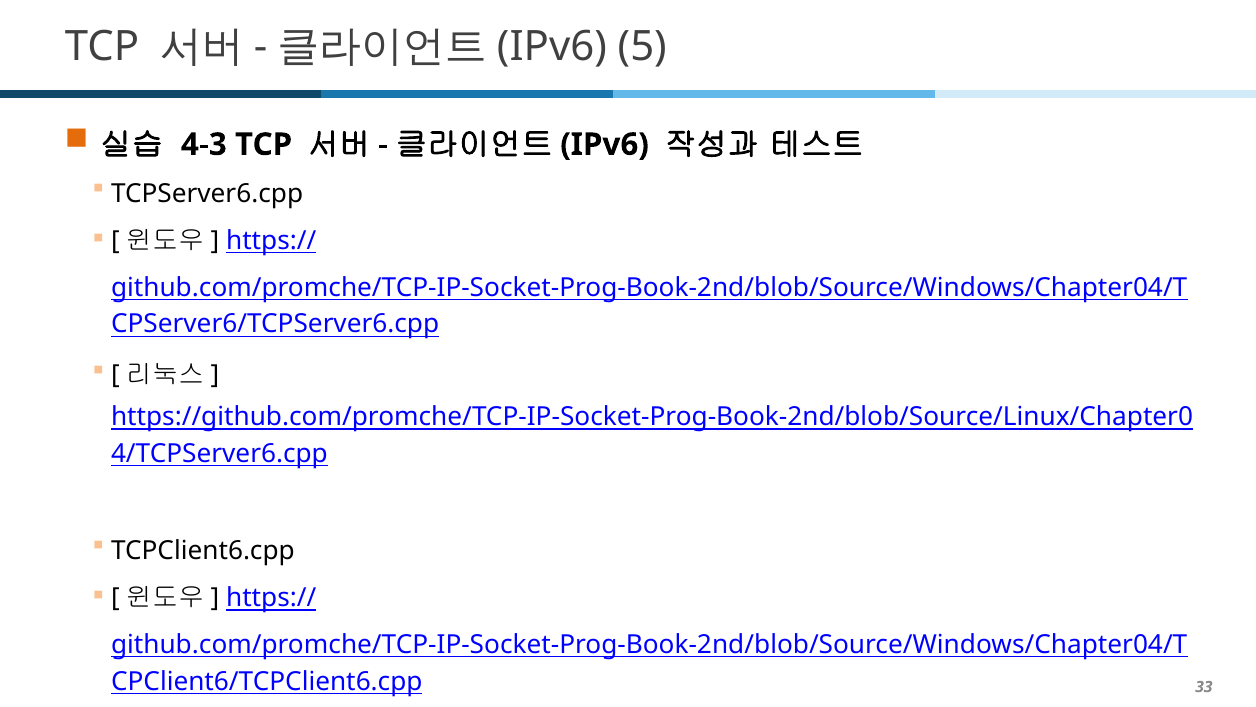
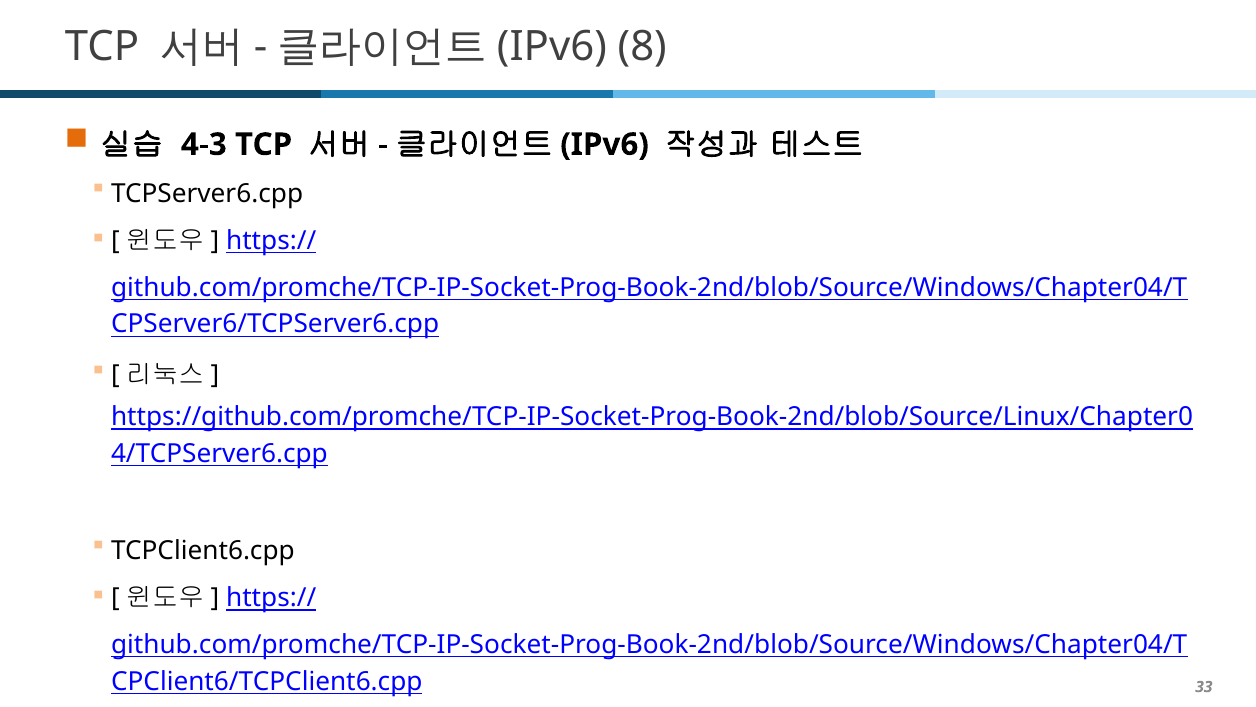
5: 5 -> 8
